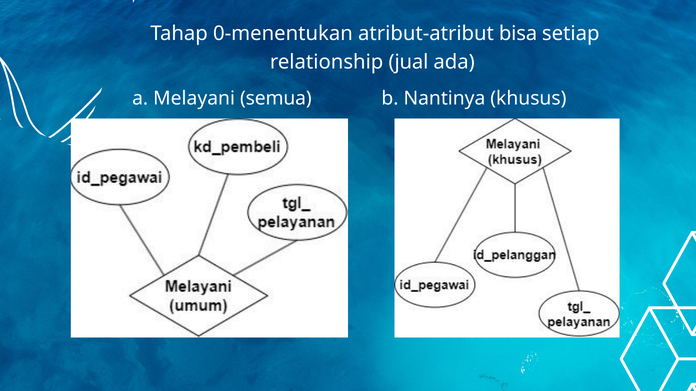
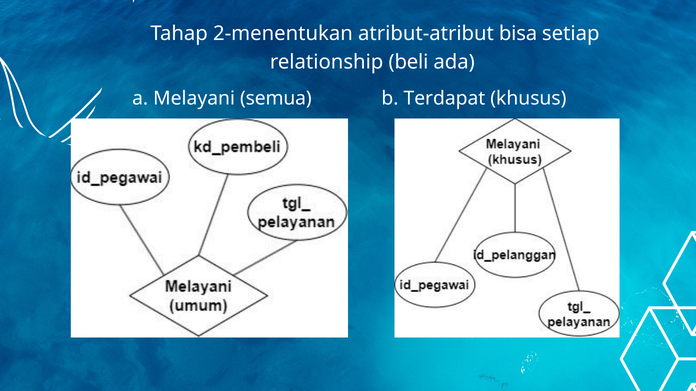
0-menentukan: 0-menentukan -> 2-menentukan
jual: jual -> beli
Nantinya: Nantinya -> Terdapat
